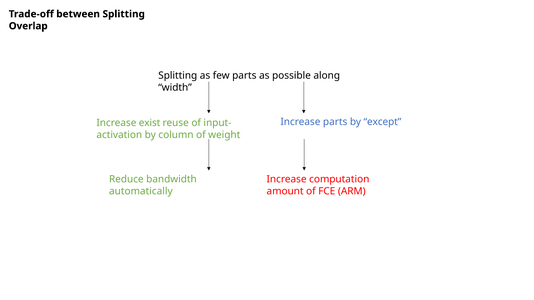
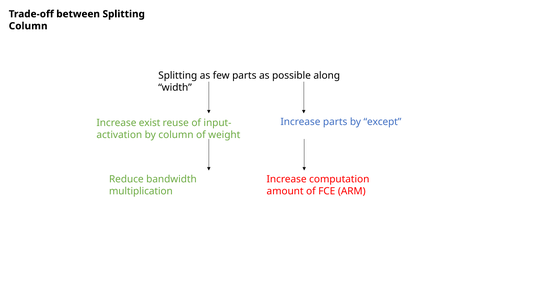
Overlap at (28, 26): Overlap -> Column
automatically: automatically -> multiplication
